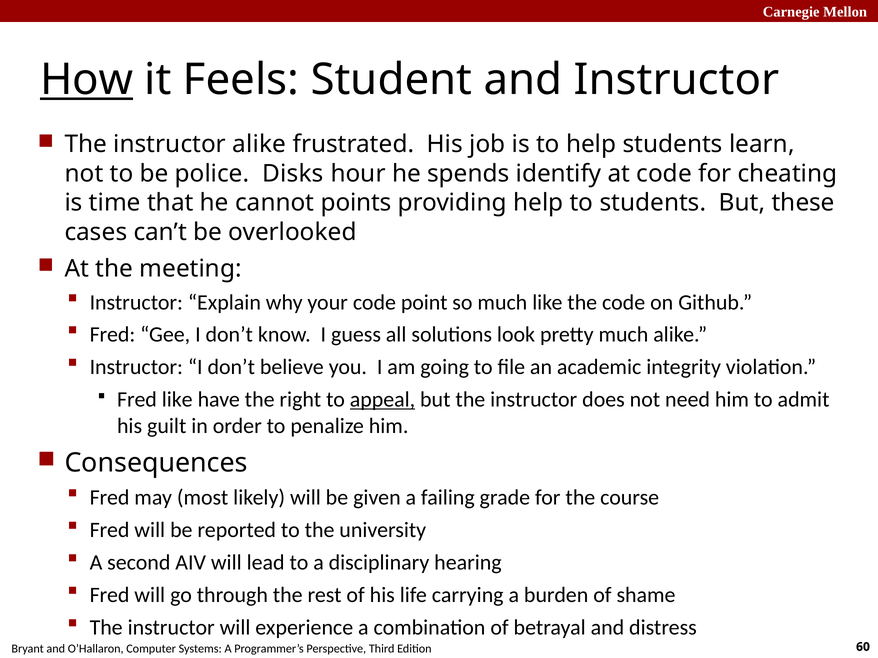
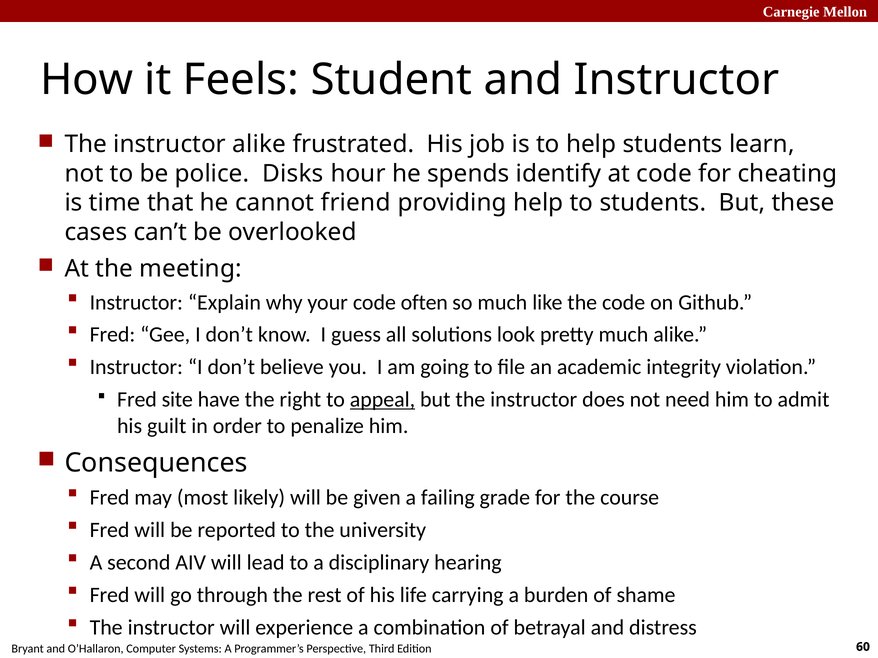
How underline: present -> none
points: points -> friend
point: point -> often
Fred like: like -> site
